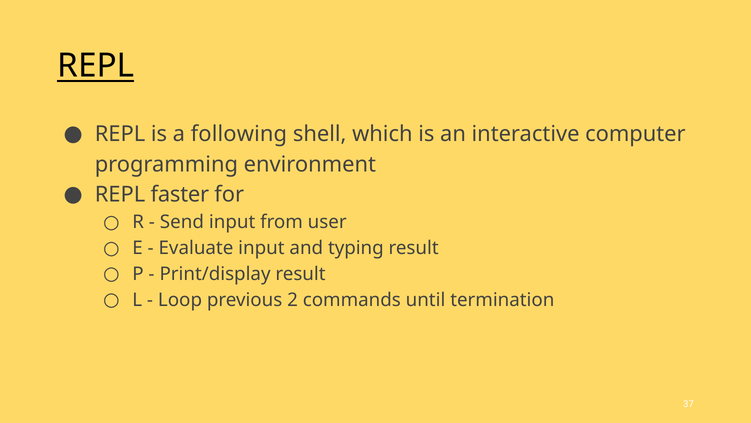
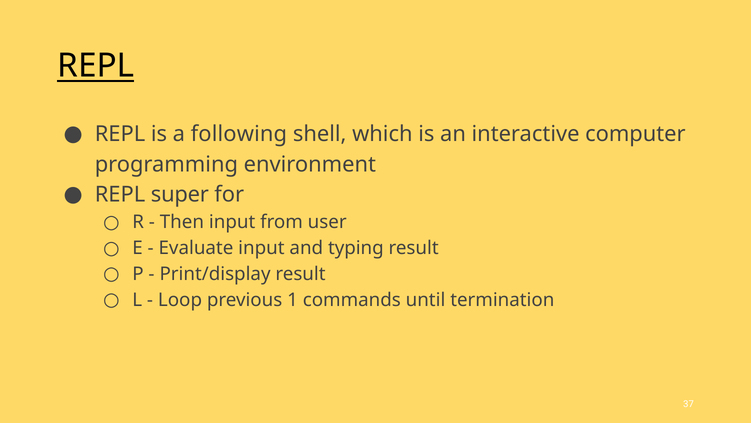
faster: faster -> super
Send: Send -> Then
2: 2 -> 1
